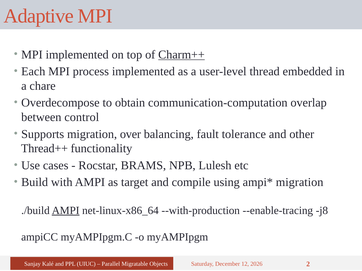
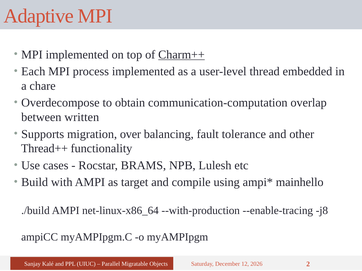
control: control -> written
migration at (300, 183): migration -> mainhello
AMPI at (66, 211) underline: present -> none
